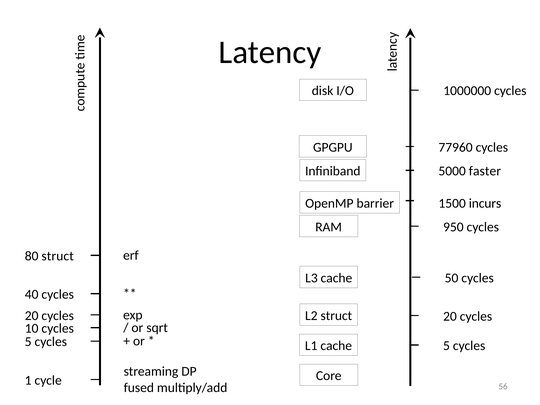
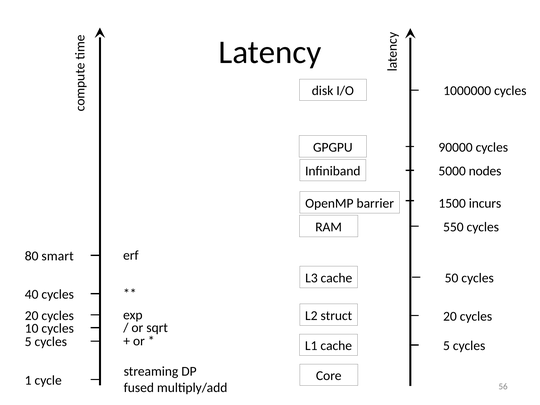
77960: 77960 -> 90000
faster: faster -> nodes
950: 950 -> 550
80 struct: struct -> smart
